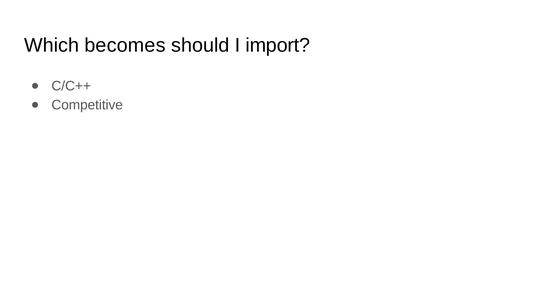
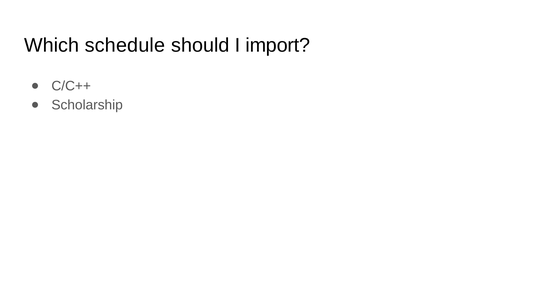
becomes: becomes -> schedule
Competitive: Competitive -> Scholarship
